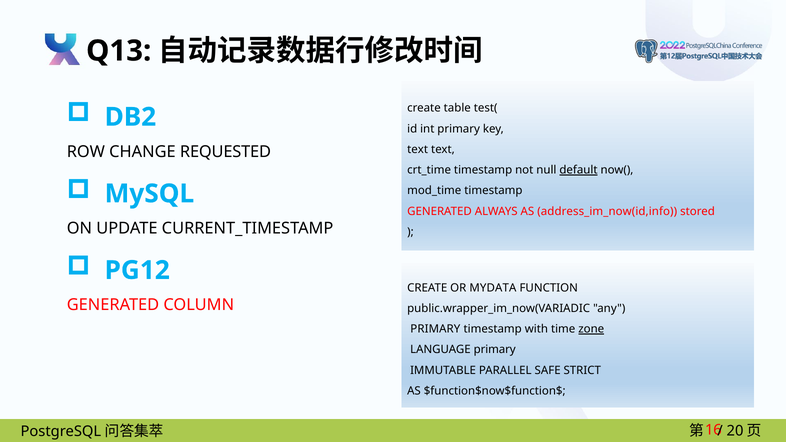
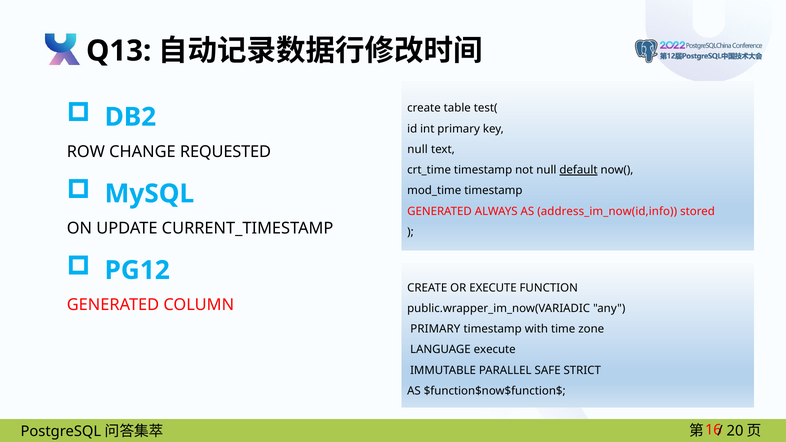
text at (418, 149): text -> null
OR MYDATA: MYDATA -> EXECUTE
zone underline: present -> none
LANGUAGE primary: primary -> execute
